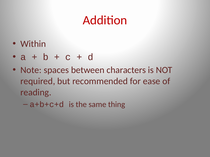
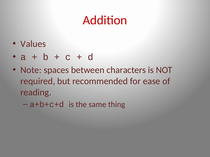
Within: Within -> Values
